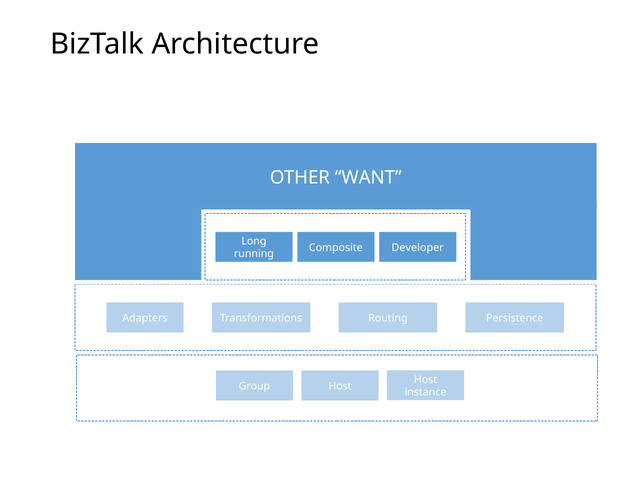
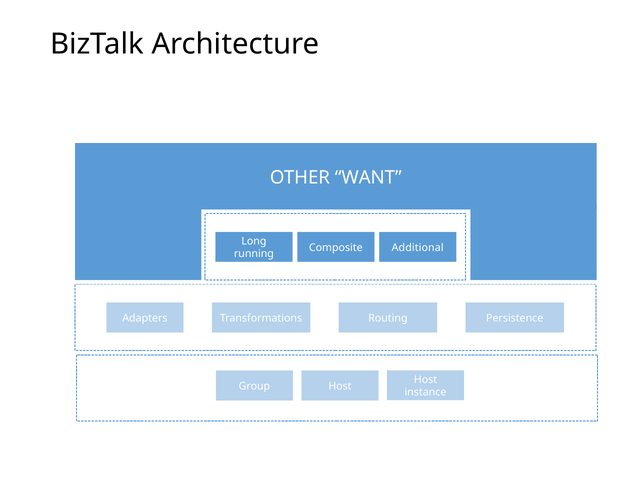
Developer: Developer -> Additional
